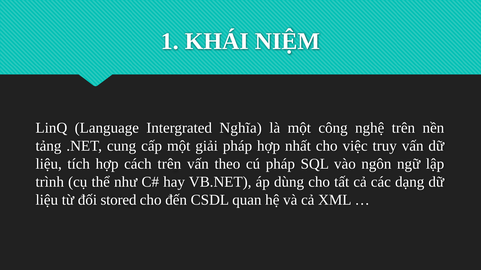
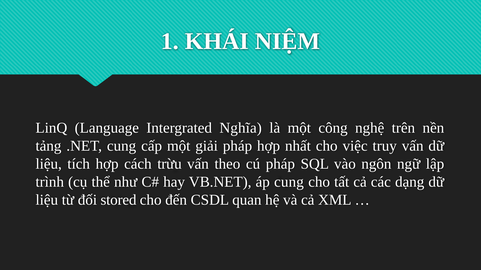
cách trên: trên -> trừu
áp dùng: dùng -> cung
